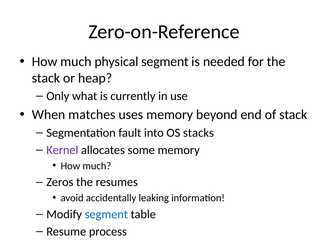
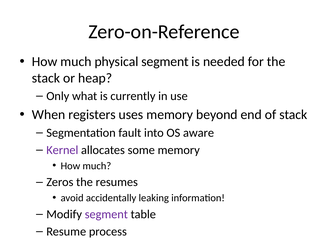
matches: matches -> registers
stacks: stacks -> aware
segment at (106, 214) colour: blue -> purple
